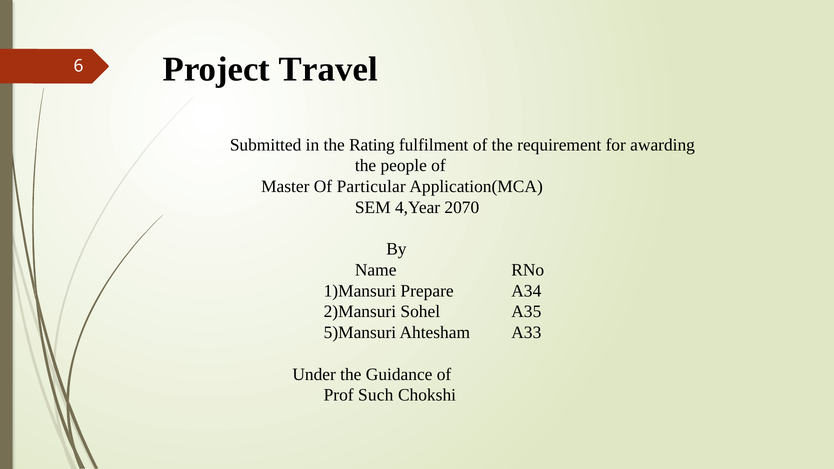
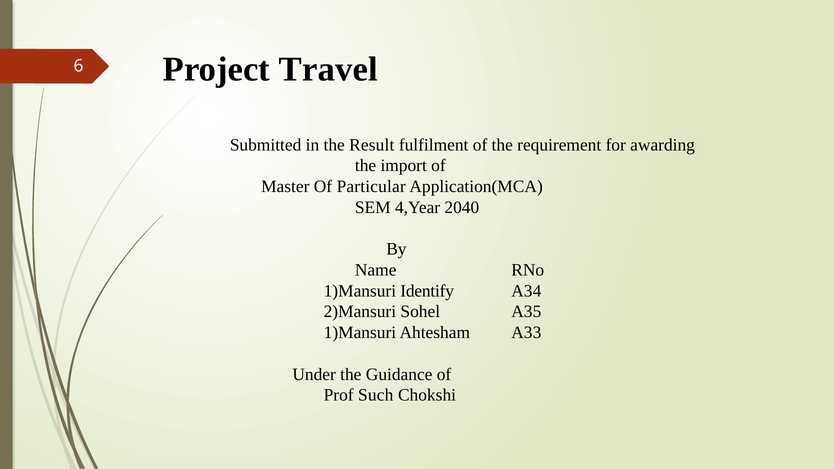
Rating: Rating -> Result
people: people -> import
2070: 2070 -> 2040
Prepare: Prepare -> Identify
5)Mansuri at (360, 333): 5)Mansuri -> 1)Mansuri
